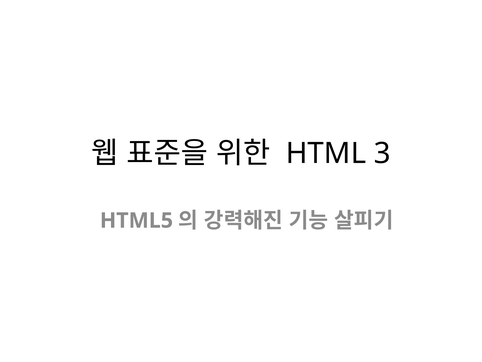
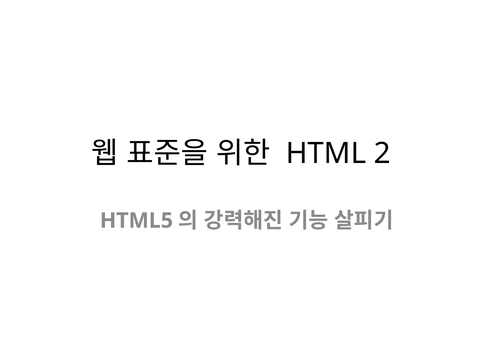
3: 3 -> 2
